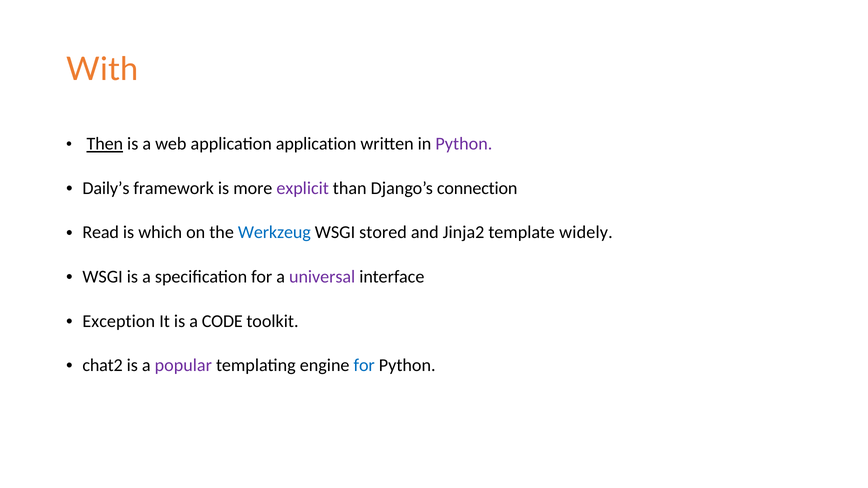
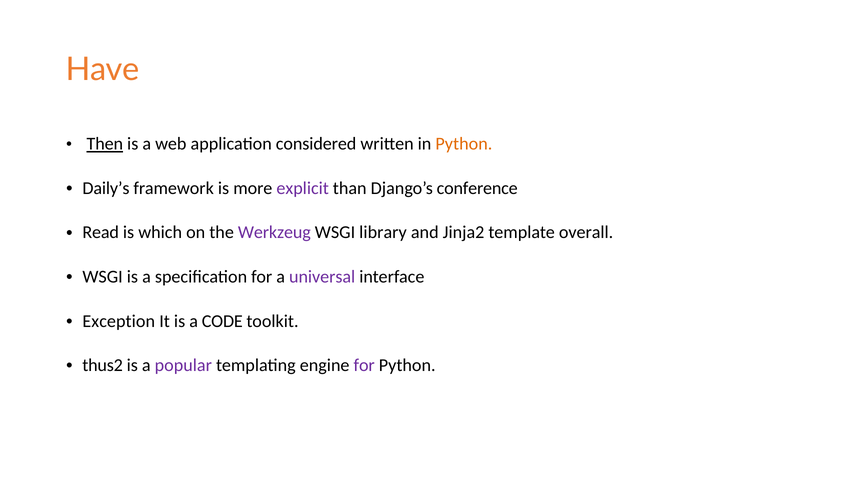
With: With -> Have
application application: application -> considered
Python at (464, 144) colour: purple -> orange
connection: connection -> conference
Werkzeug colour: blue -> purple
stored: stored -> library
widely: widely -> overall
chat2: chat2 -> thus2
for at (364, 366) colour: blue -> purple
